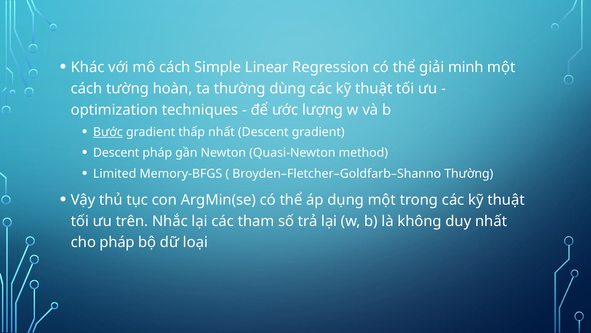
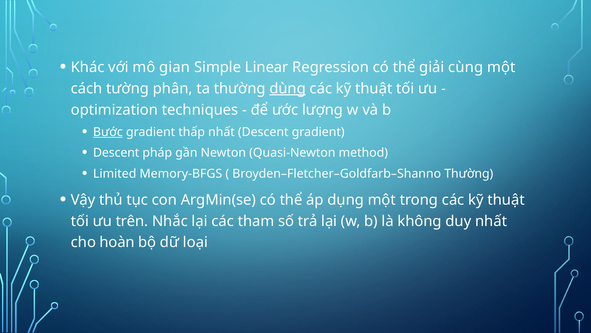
mô cách: cách -> gian
minh: minh -> cùng
hoàn: hoàn -> phân
dùng underline: none -> present
cho pháp: pháp -> hoàn
